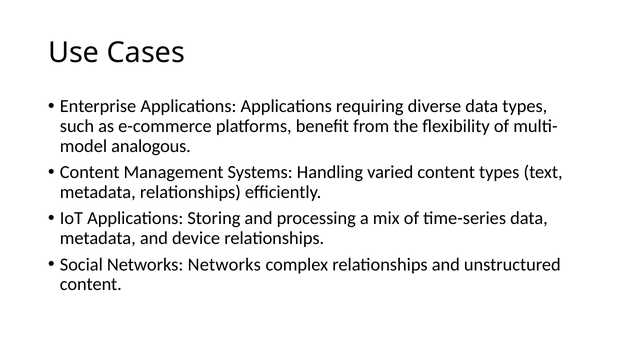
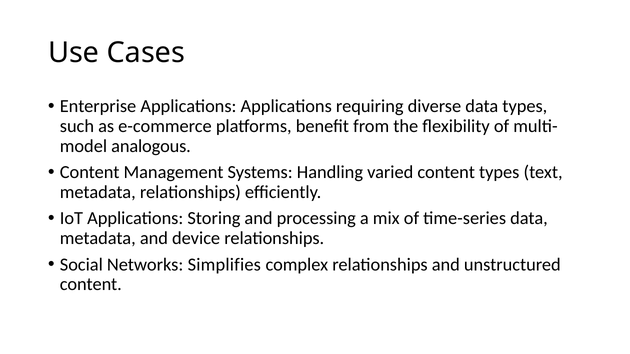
Networks Networks: Networks -> Simplifies
